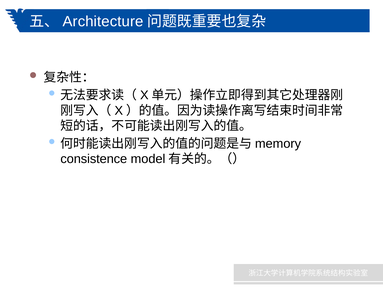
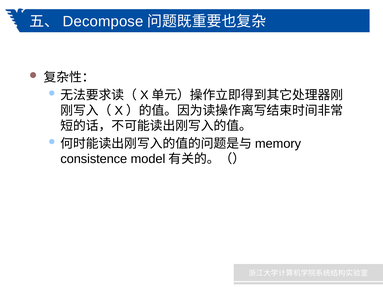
Architecture: Architecture -> Decompose
